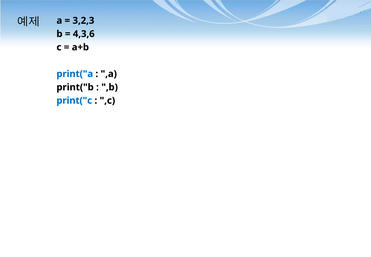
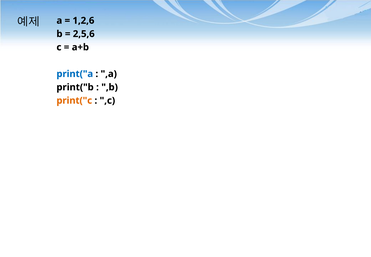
3,2,3: 3,2,3 -> 1,2,6
4,3,6: 4,3,6 -> 2,5,6
print("c colour: blue -> orange
